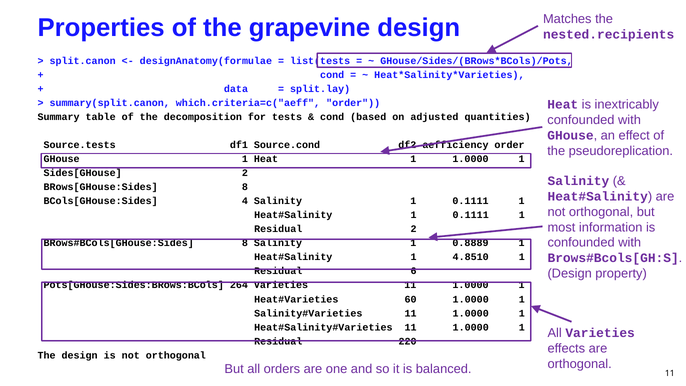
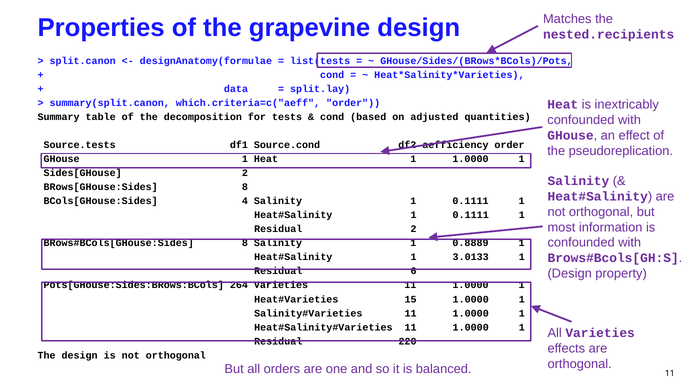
4.8510: 4.8510 -> 3.0133
60: 60 -> 15
